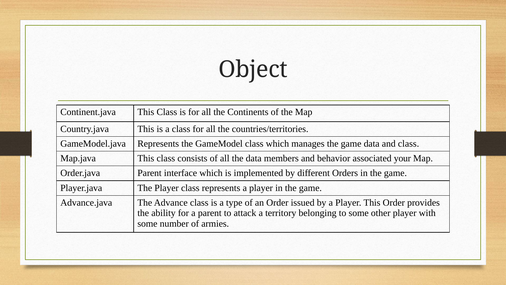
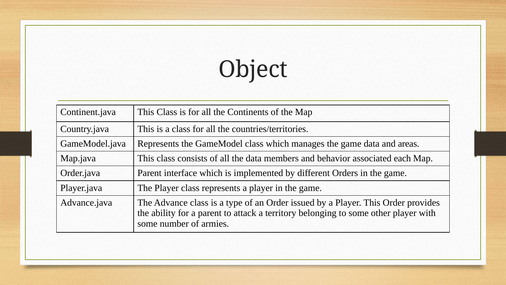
and class: class -> areas
your: your -> each
